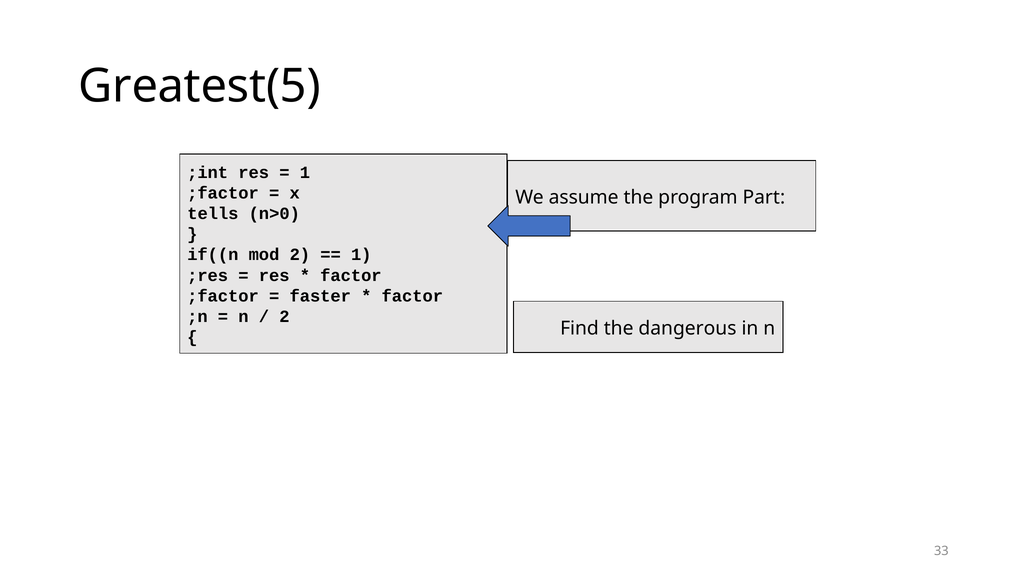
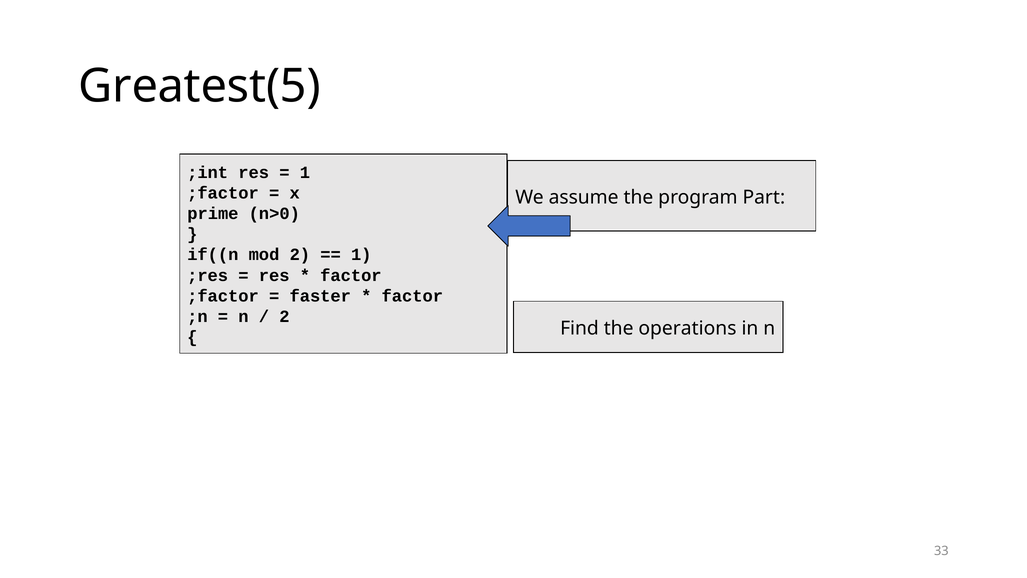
tells: tells -> prime
dangerous: dangerous -> operations
